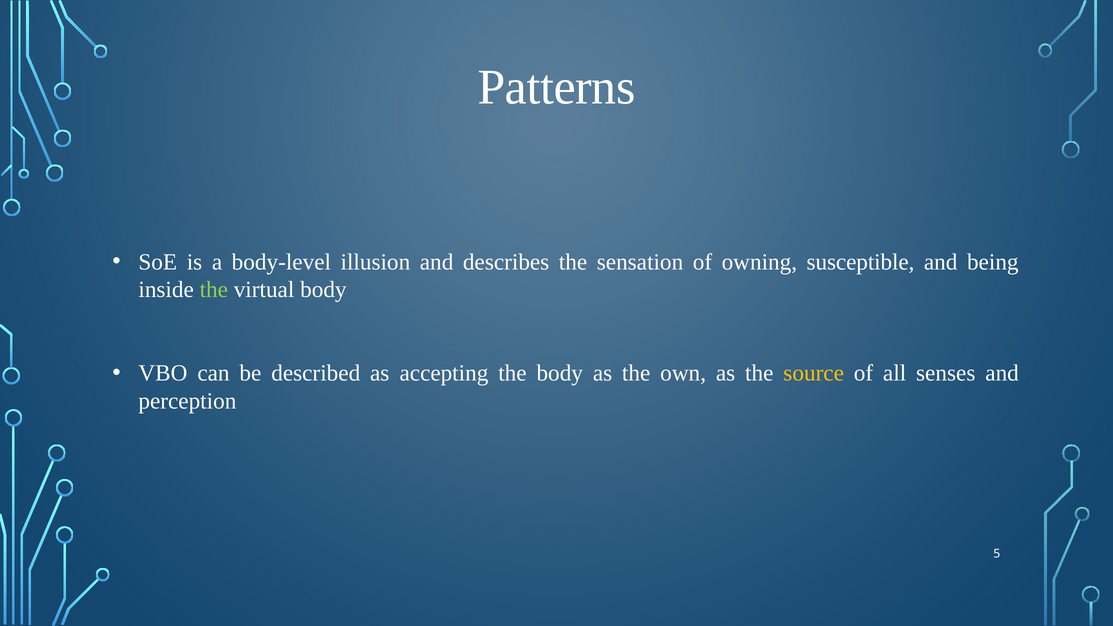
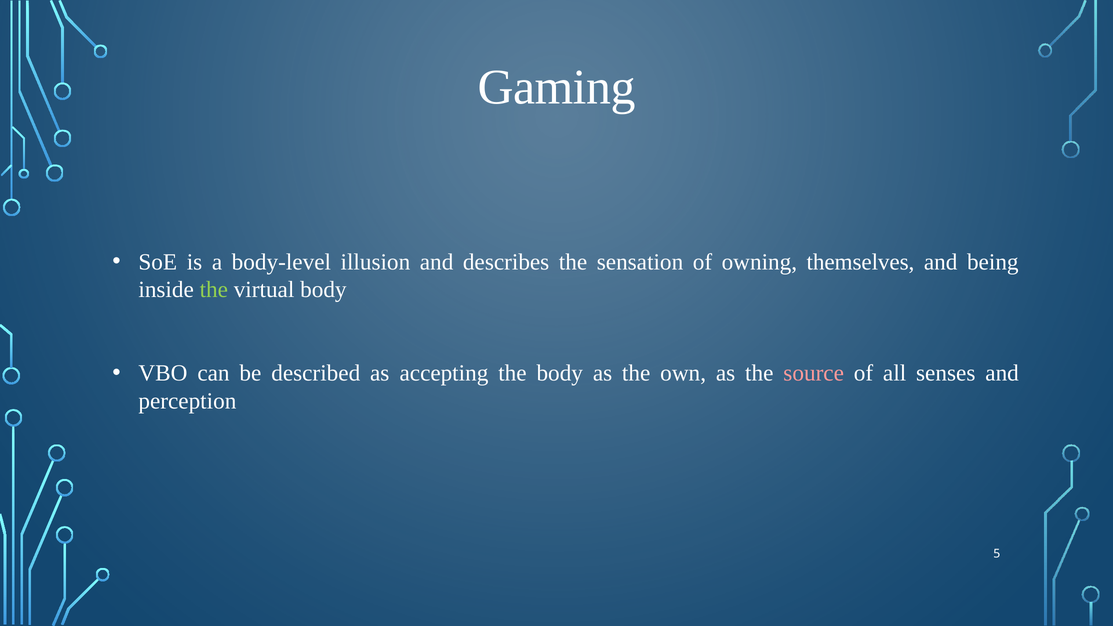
Patterns: Patterns -> Gaming
susceptible: susceptible -> themselves
source colour: yellow -> pink
